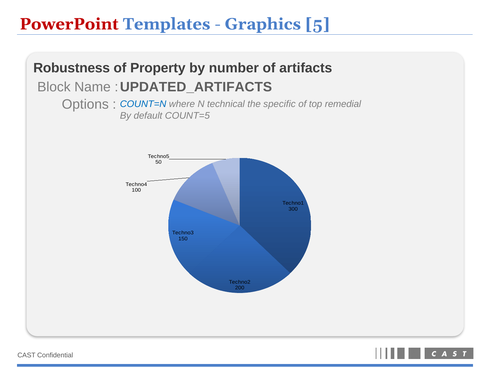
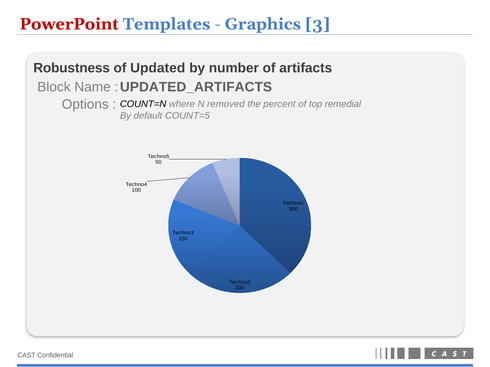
5: 5 -> 3
Property: Property -> Updated
COUNT=N colour: blue -> black
technical: technical -> removed
specific: specific -> percent
